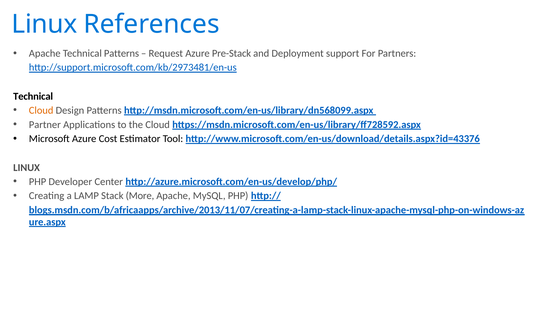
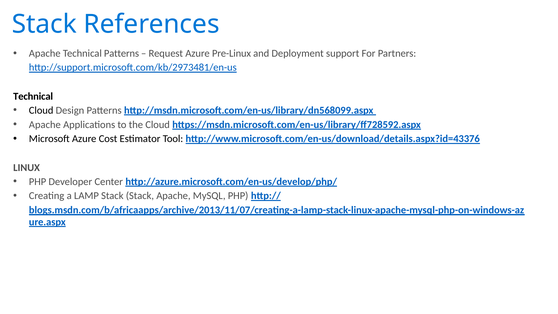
Linux at (44, 24): Linux -> Stack
Pre-Stack: Pre-Stack -> Pre-Linux
Cloud at (41, 110) colour: orange -> black
Partner at (45, 125): Partner -> Apache
Stack More: More -> Stack
